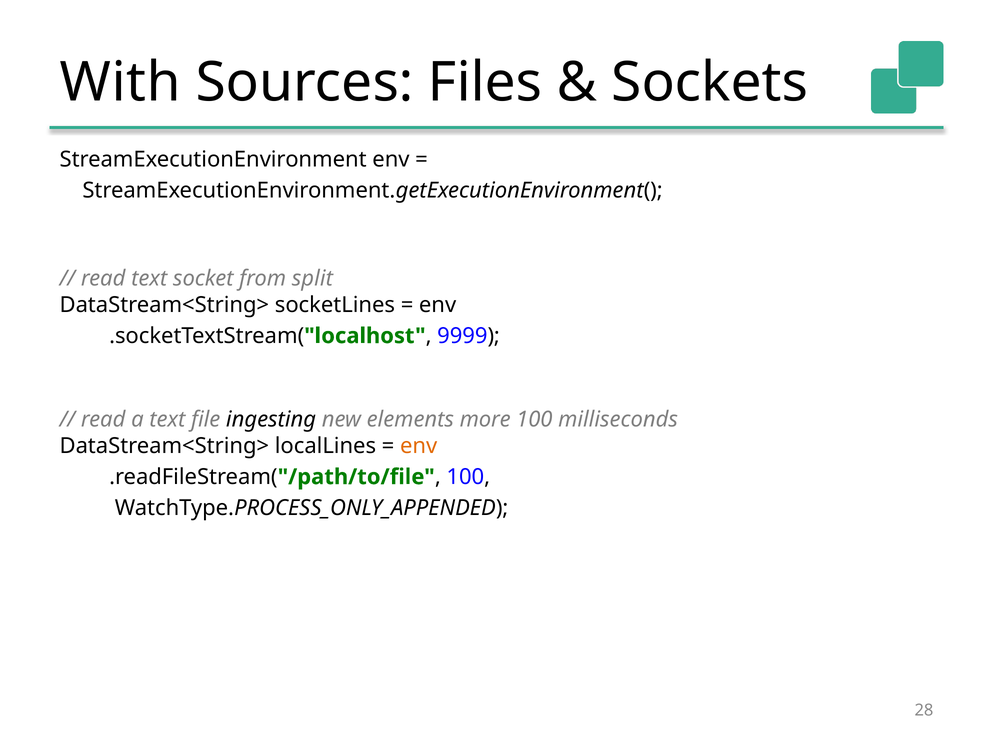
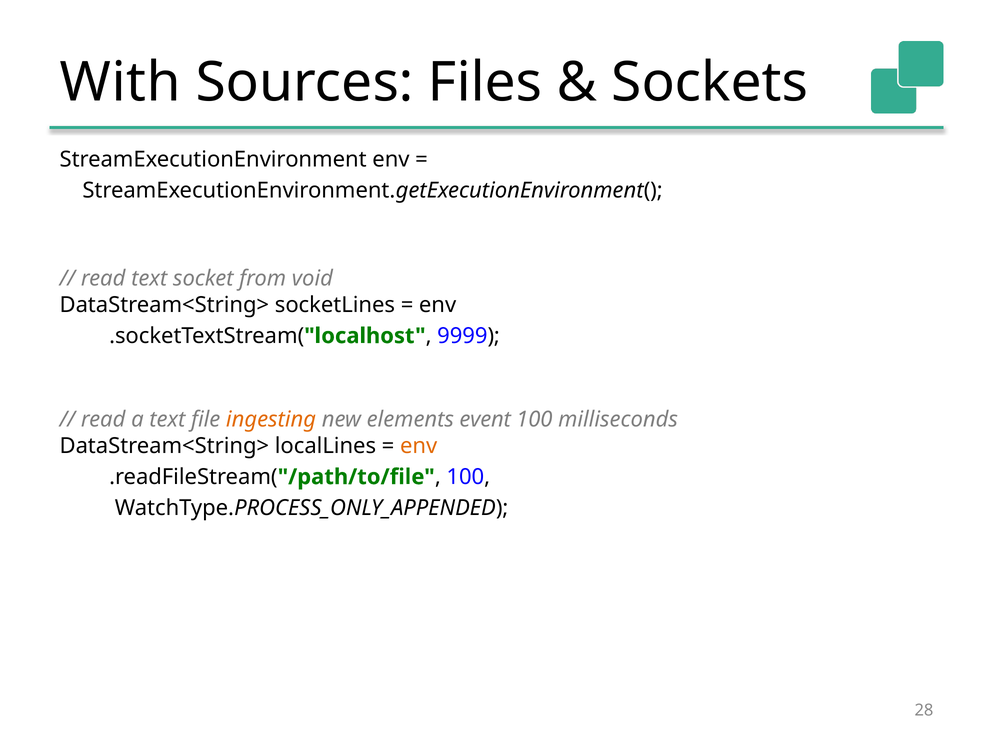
split: split -> void
ingesting colour: black -> orange
more: more -> event
